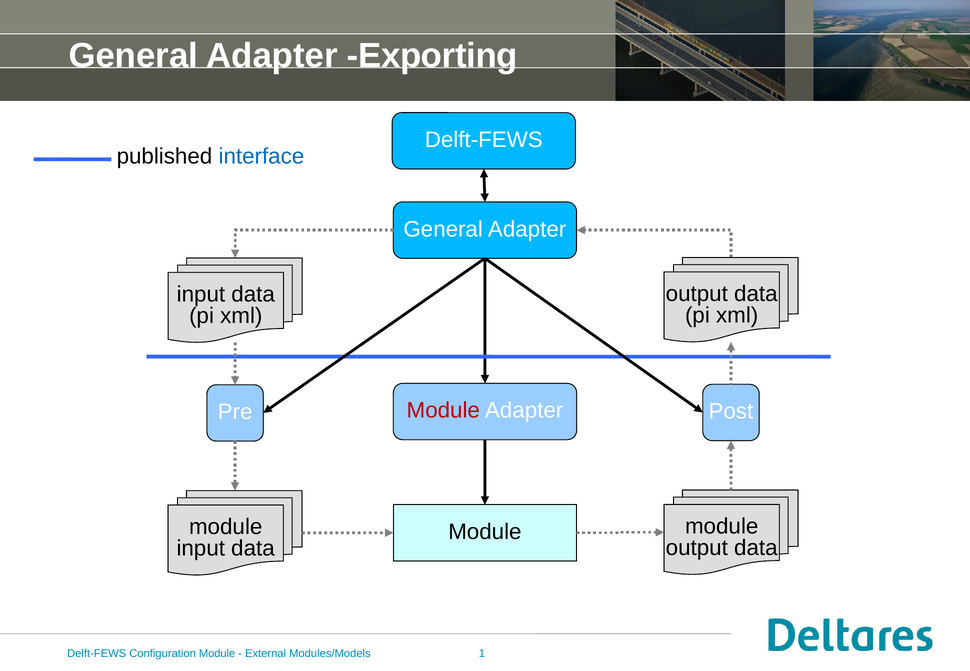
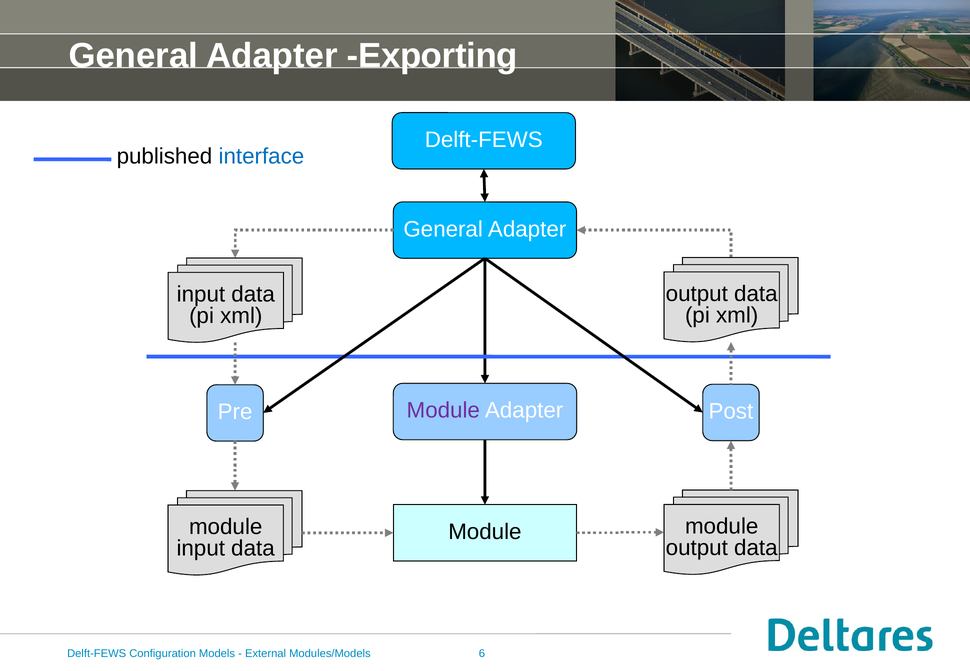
Module at (443, 411) colour: red -> purple
Configuration Module: Module -> Models
1: 1 -> 6
